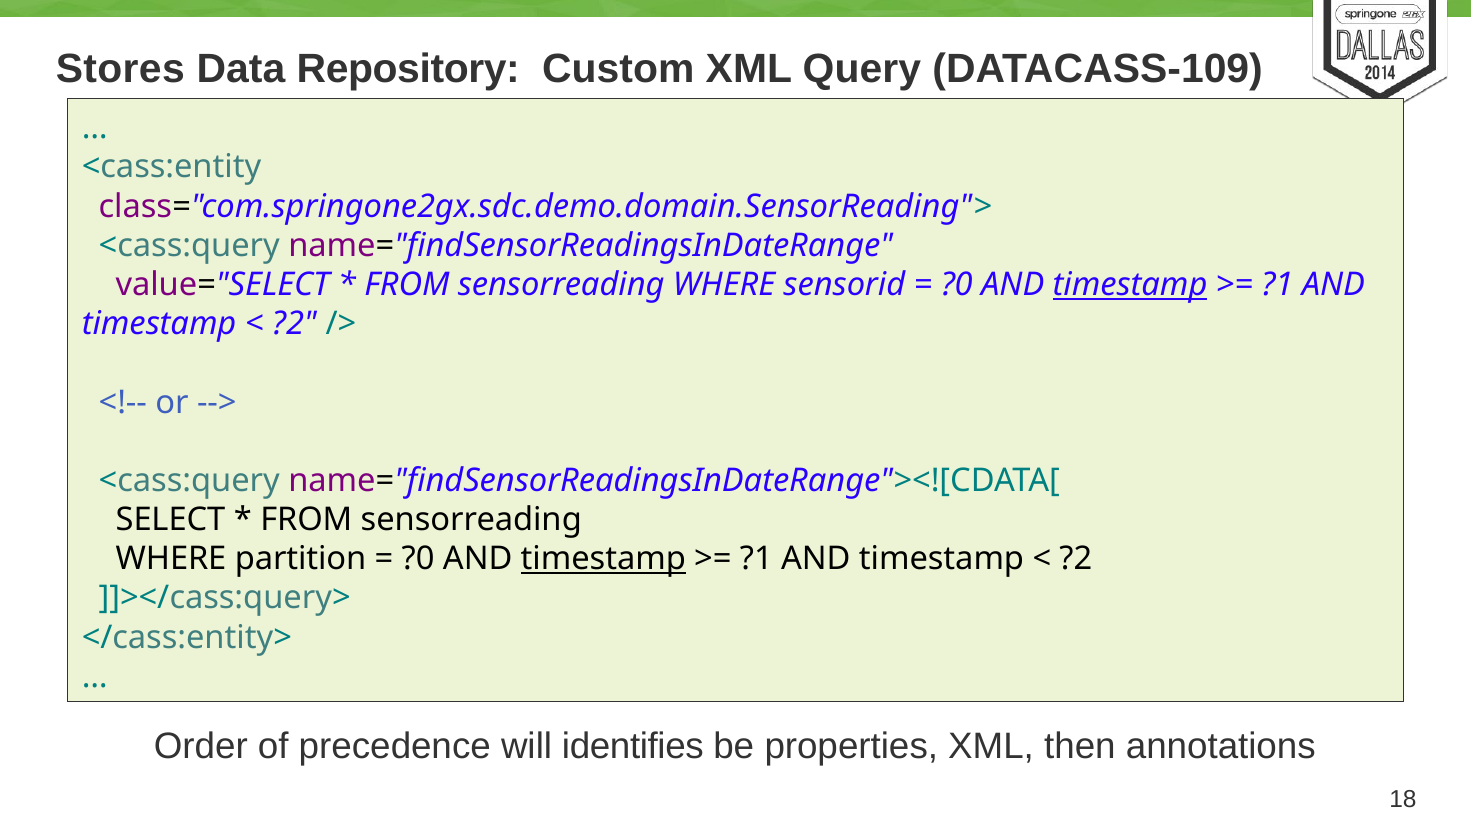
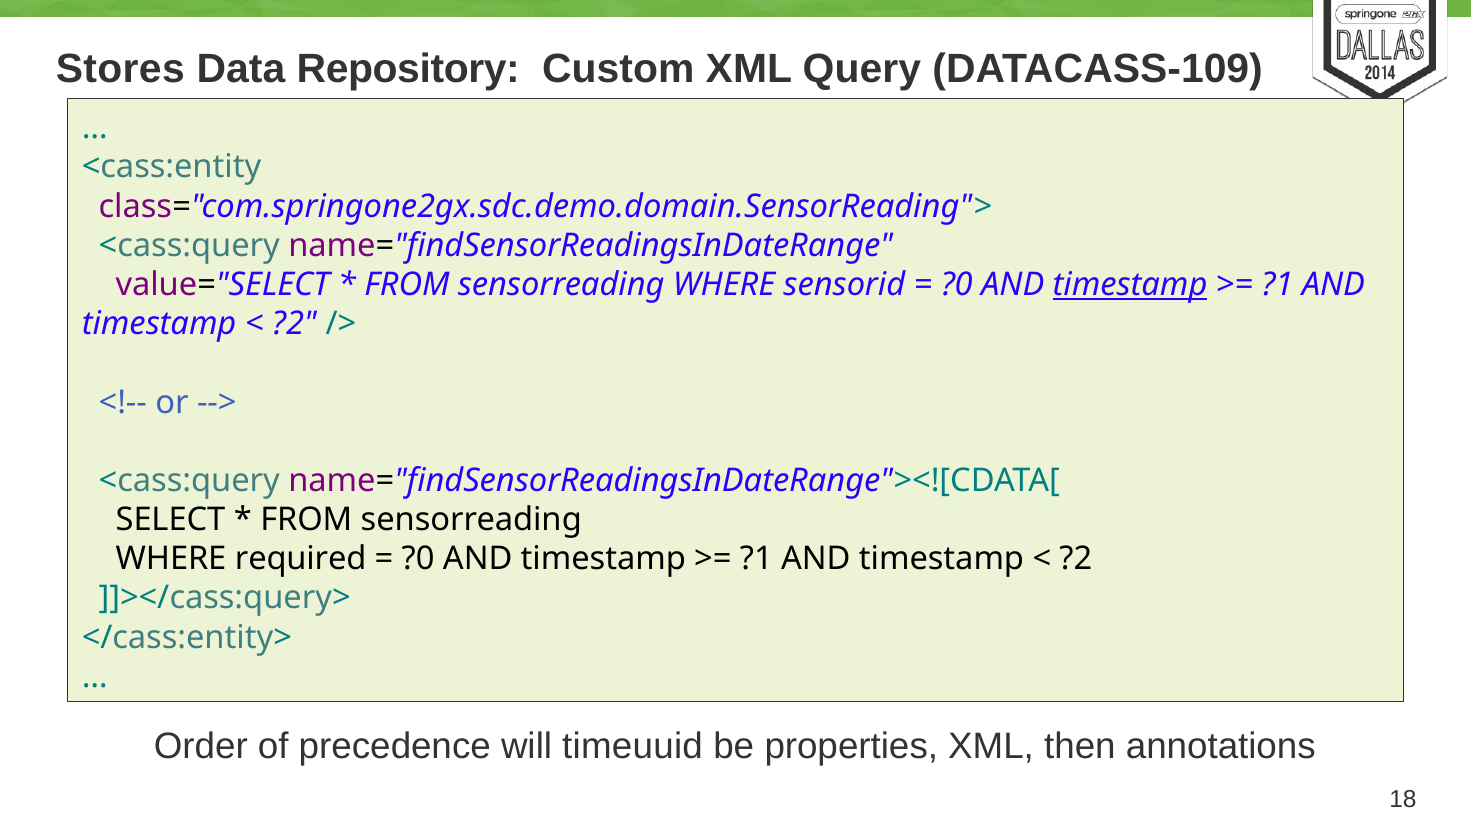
partition: partition -> required
timestamp at (603, 559) underline: present -> none
identifies: identifies -> timeuuid
